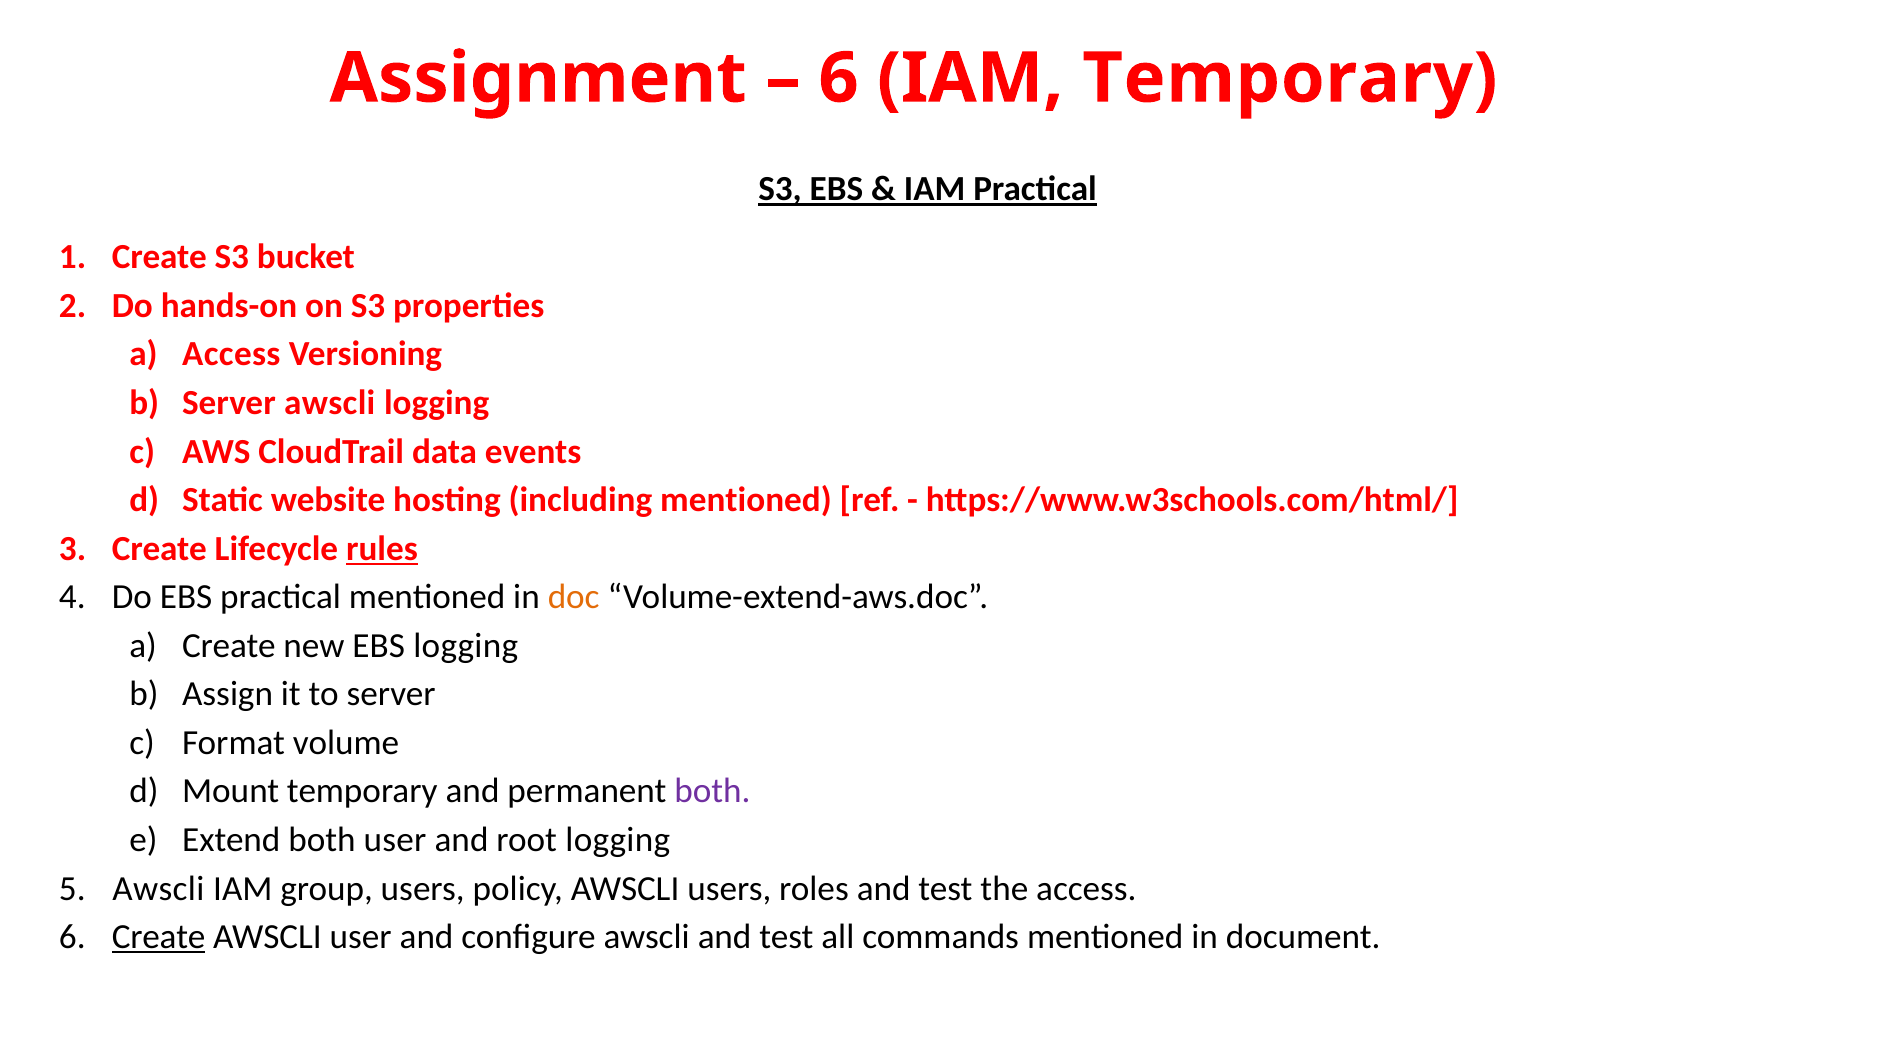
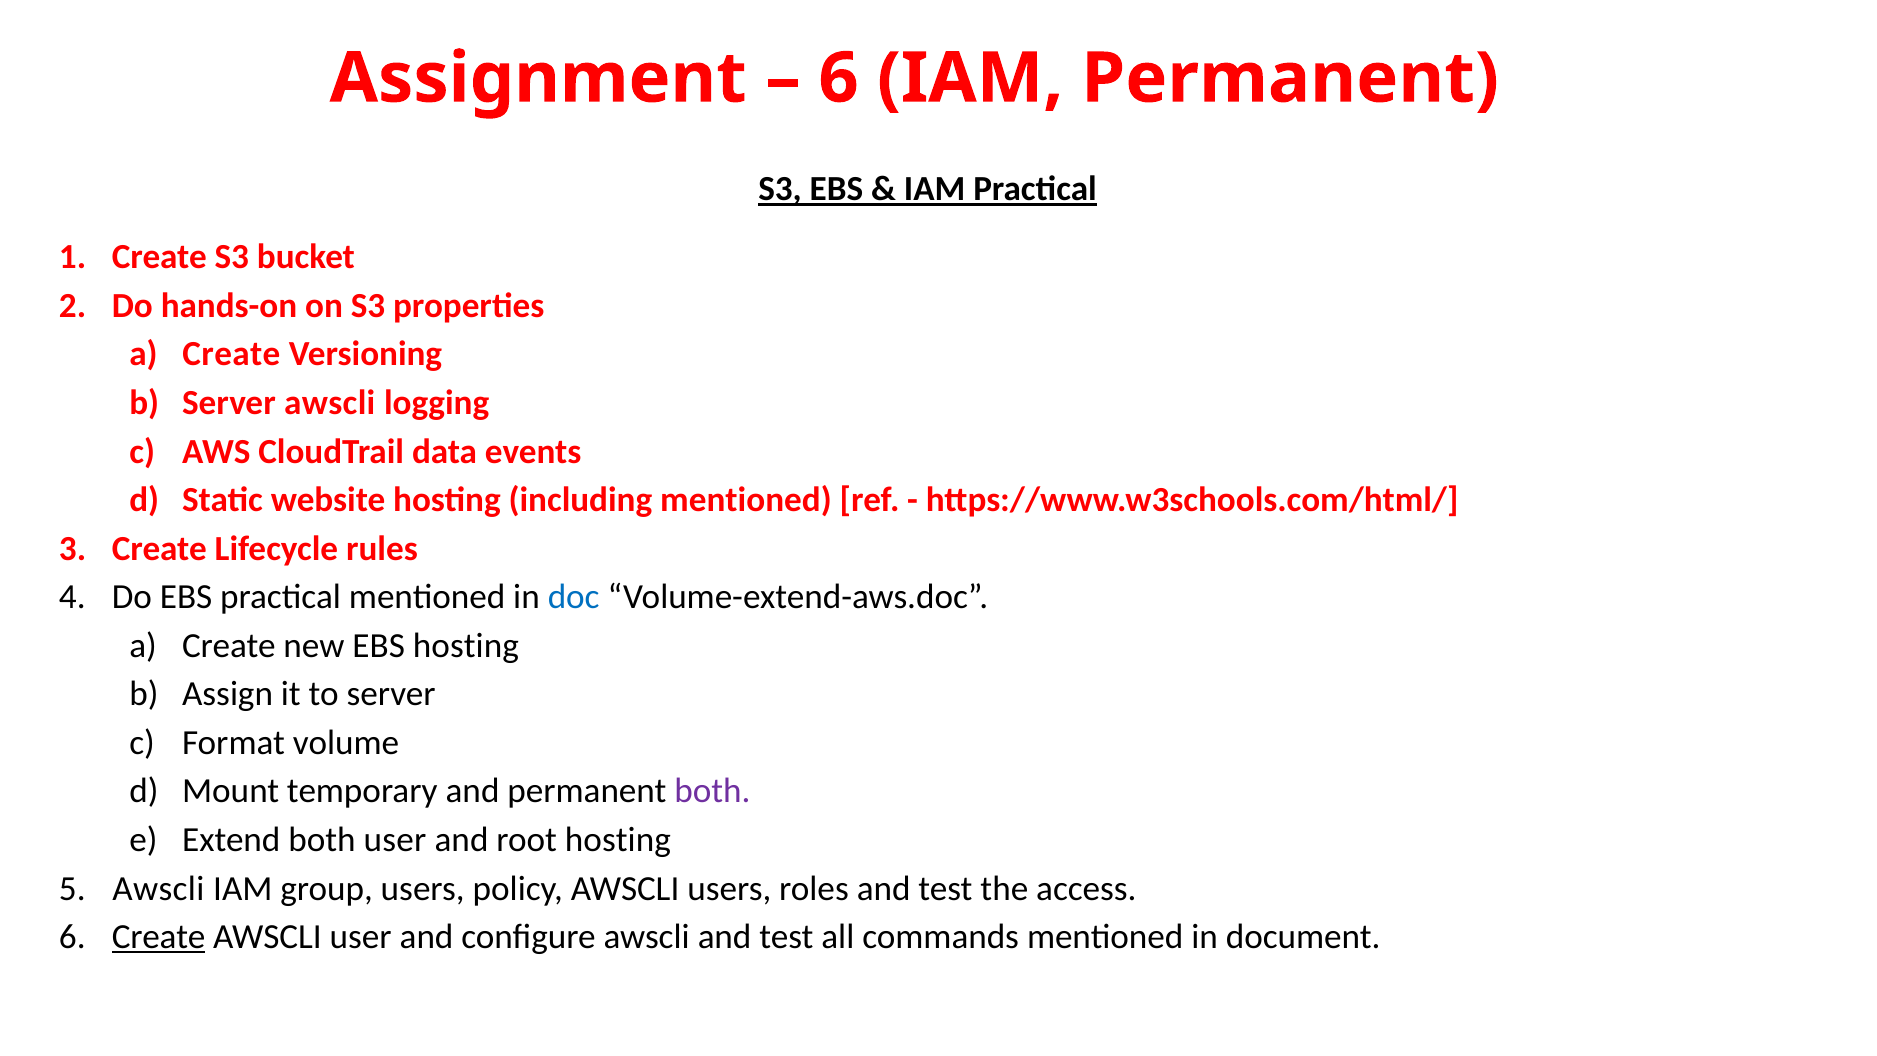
IAM Temporary: Temporary -> Permanent
Access at (231, 354): Access -> Create
rules underline: present -> none
doc colour: orange -> blue
EBS logging: logging -> hosting
root logging: logging -> hosting
